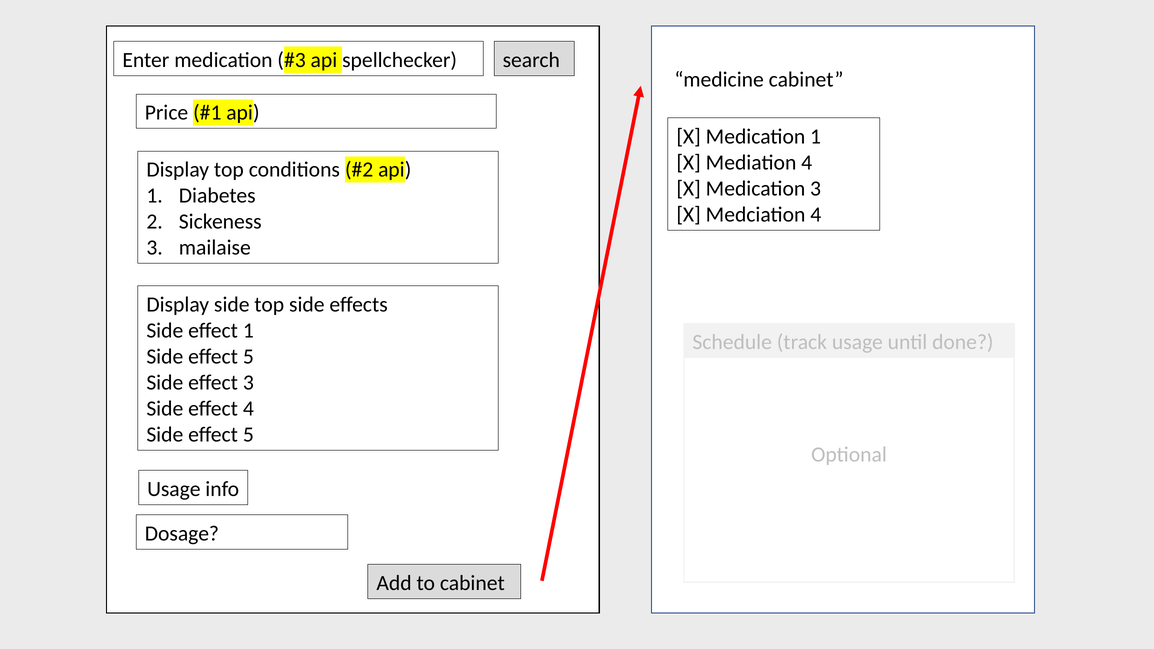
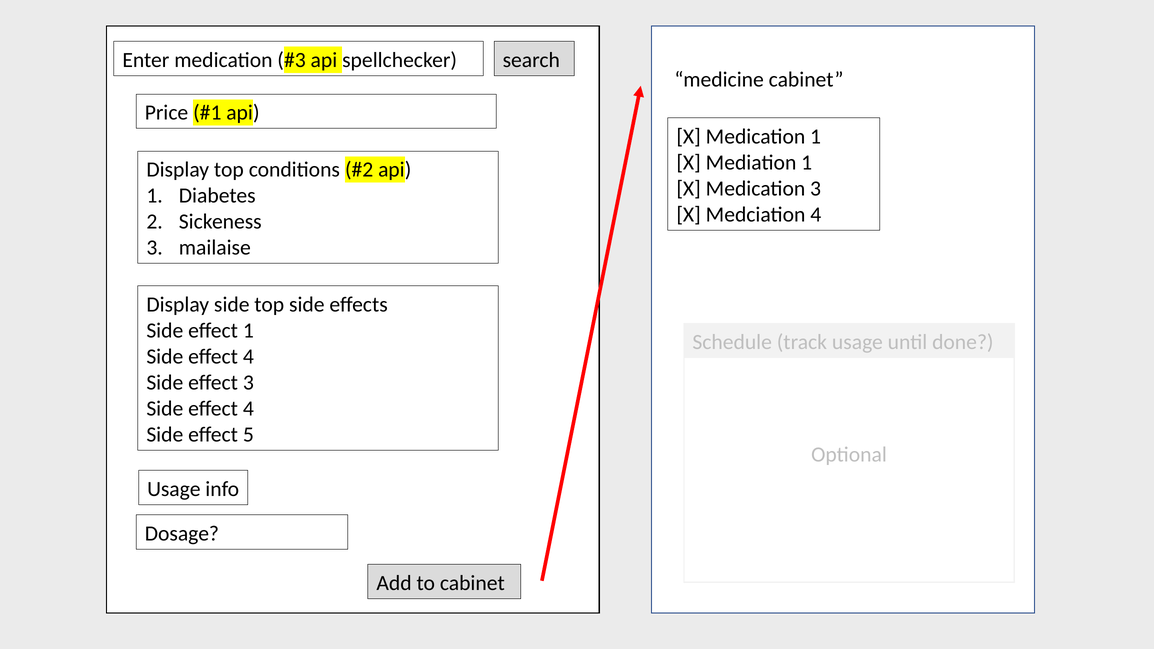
Mediation 4: 4 -> 1
5 at (248, 357): 5 -> 4
